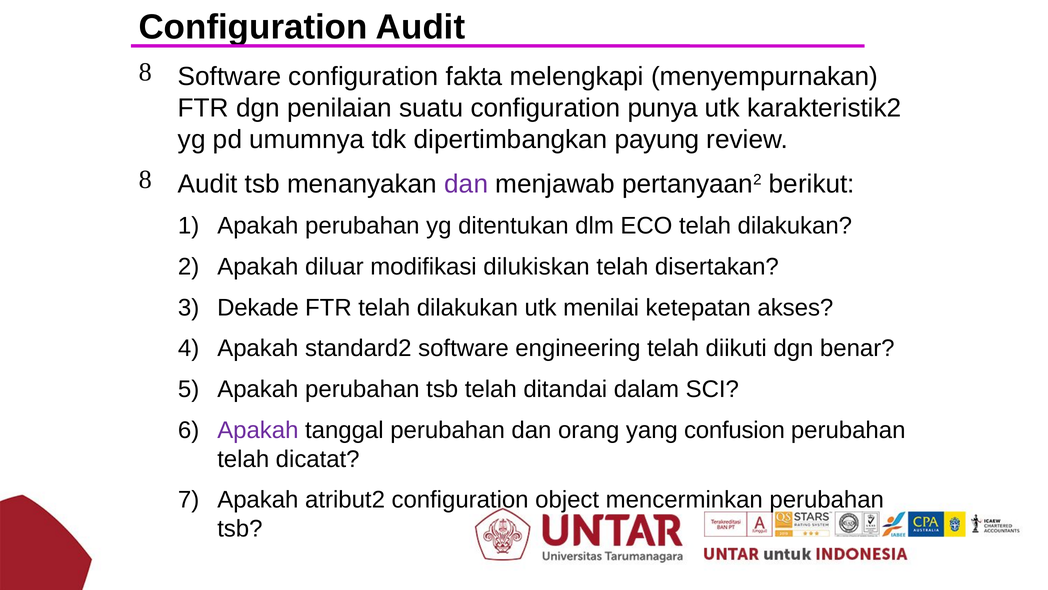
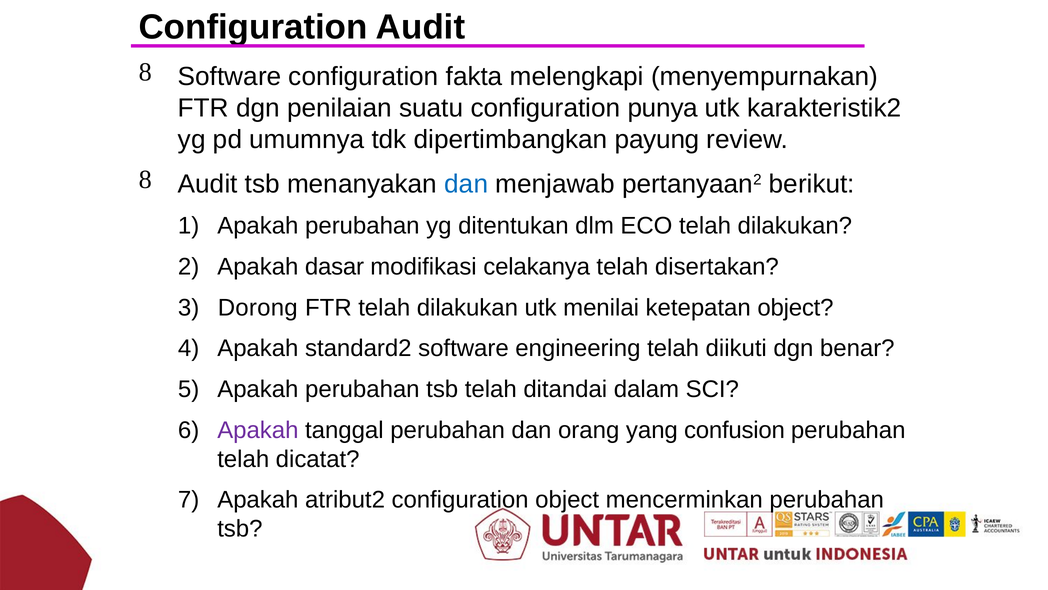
dan at (466, 184) colour: purple -> blue
diluar: diluar -> dasar
dilukiskan: dilukiskan -> celakanya
Dekade: Dekade -> Dorong
ketepatan akses: akses -> object
